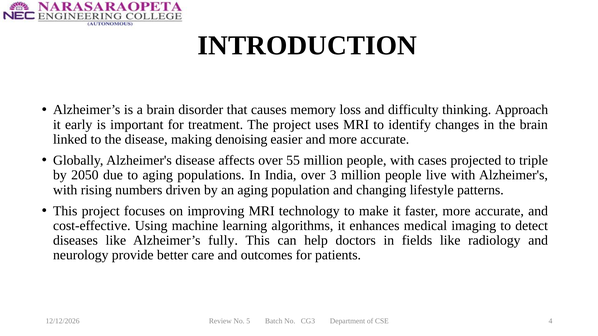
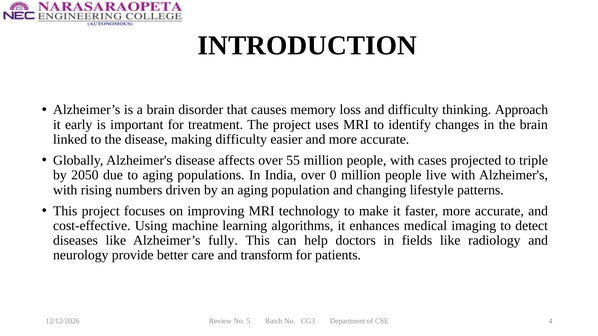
making denoising: denoising -> difficulty
3: 3 -> 0
outcomes: outcomes -> transform
